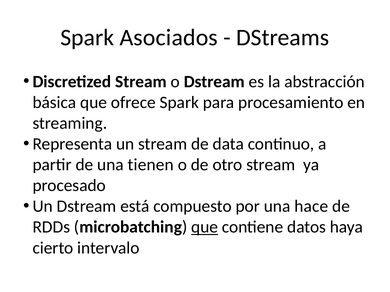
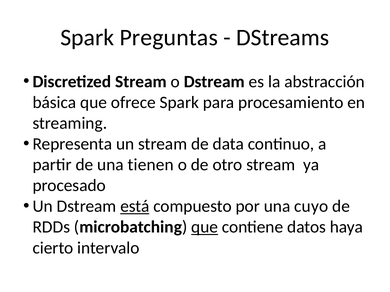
Asociados: Asociados -> Preguntas
está underline: none -> present
hace: hace -> cuyo
